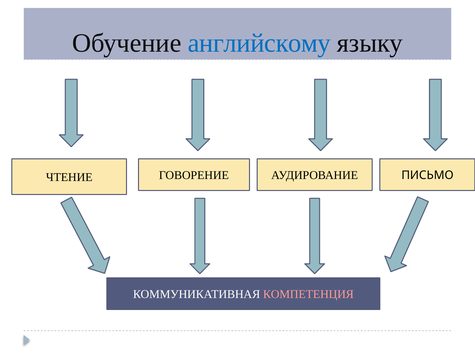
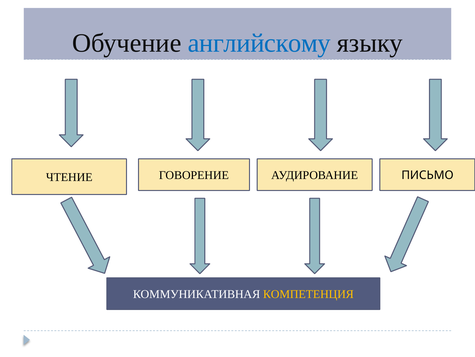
КОМПЕТЕНЦИЯ colour: pink -> yellow
